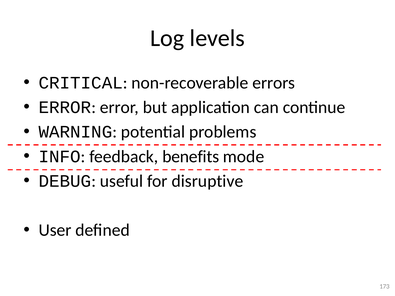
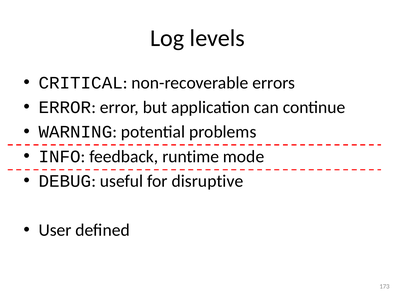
benefits: benefits -> runtime
